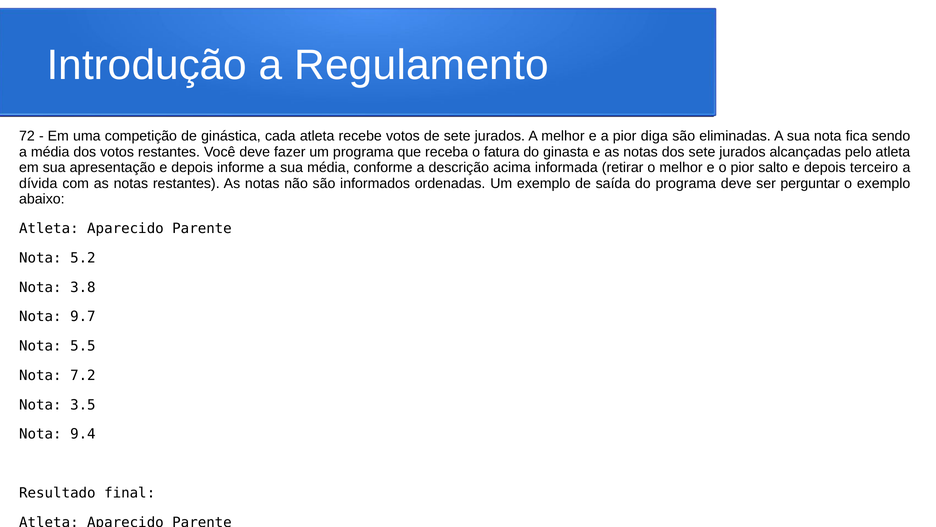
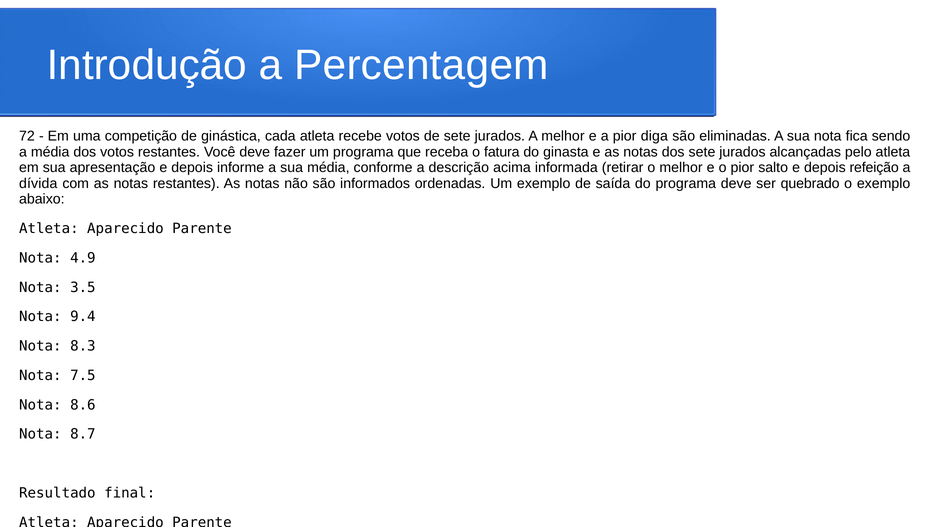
Regulamento: Regulamento -> Percentagem
terceiro: terceiro -> refeição
perguntar: perguntar -> quebrado
5.2: 5.2 -> 4.9
3.8: 3.8 -> 3.5
9.7: 9.7 -> 9.4
5.5: 5.5 -> 8.3
7.2 at (83, 375): 7.2 -> 7.5
3.5: 3.5 -> 8.6
9.4: 9.4 -> 8.7
